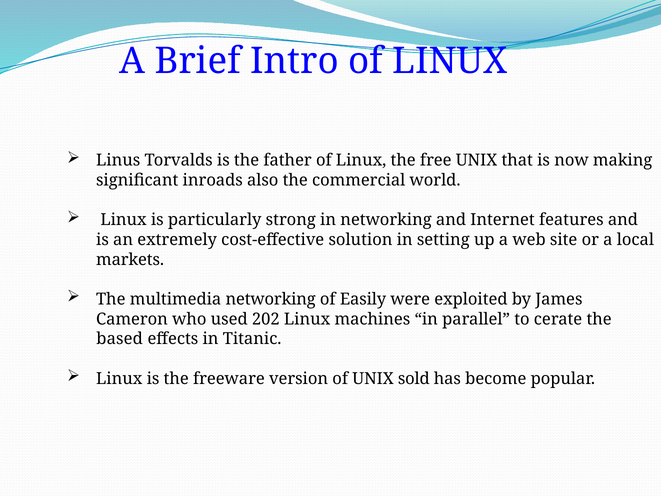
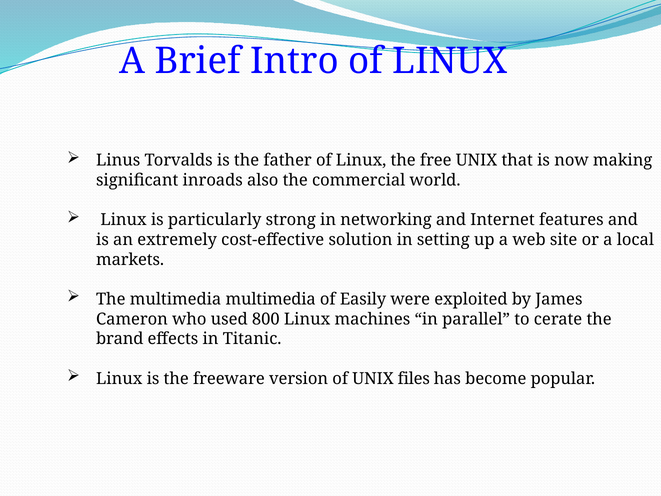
multimedia networking: networking -> multimedia
202: 202 -> 800
based: based -> brand
sold: sold -> files
